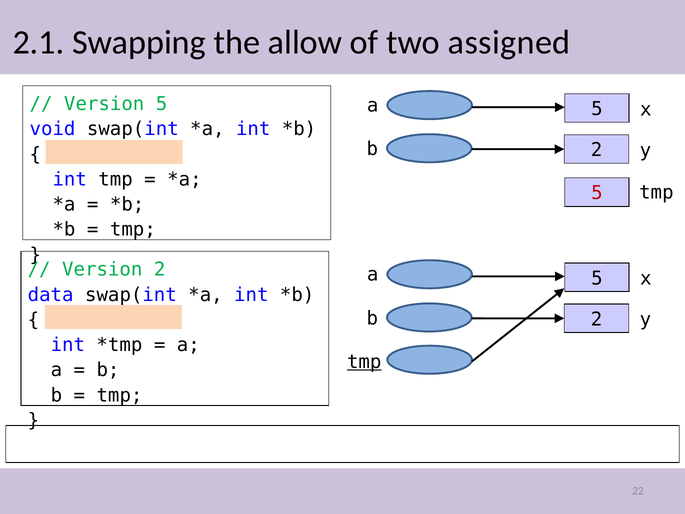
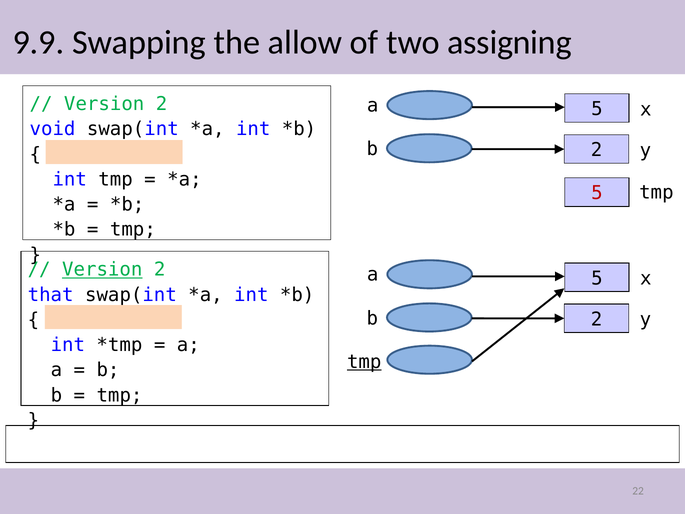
2.1: 2.1 -> 9.9
assigned: assigned -> assigning
5 at (162, 104): 5 -> 2
Version at (102, 270) underline: none -> present
data: data -> that
